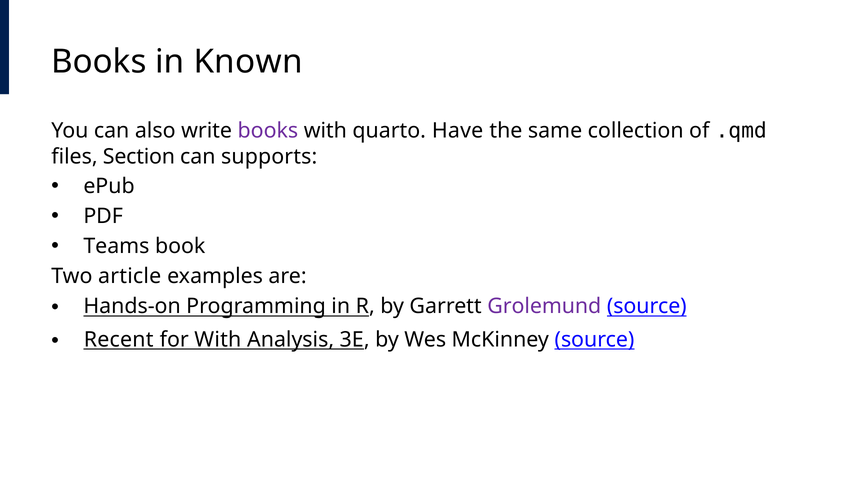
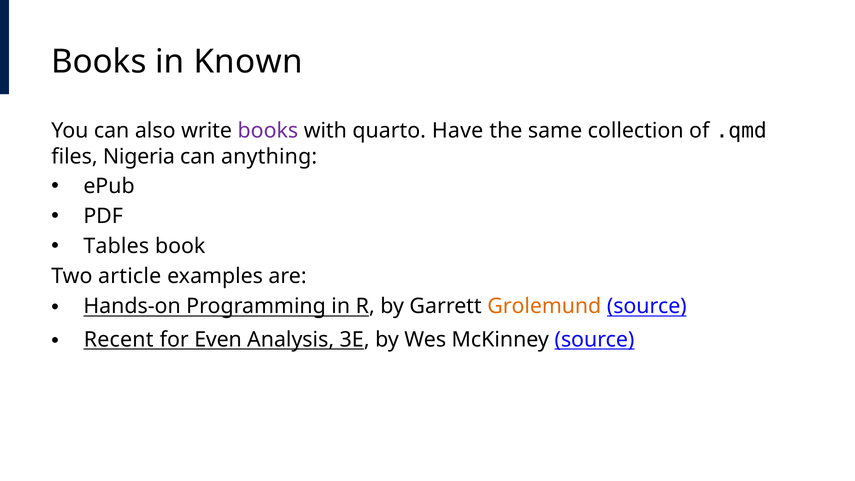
Section: Section -> Nigeria
supports: supports -> anything
Teams: Teams -> Tables
Grolemund colour: purple -> orange
for With: With -> Even
